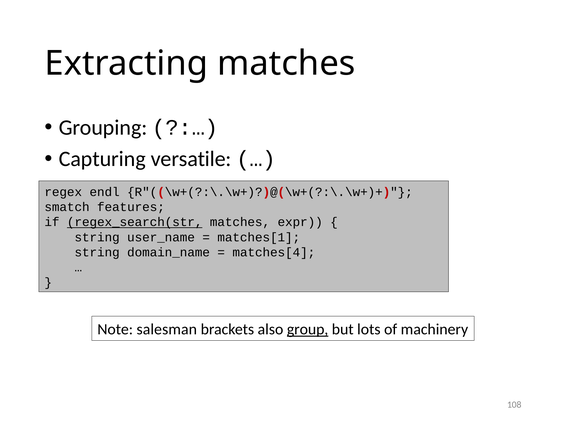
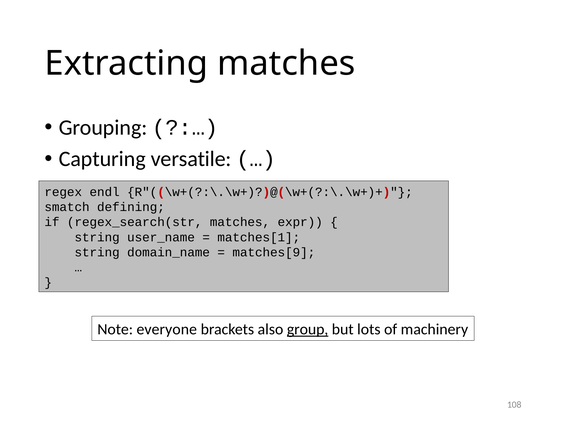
features: features -> defining
regex_search(str underline: present -> none
matches[4: matches[4 -> matches[9
salesman: salesman -> everyone
